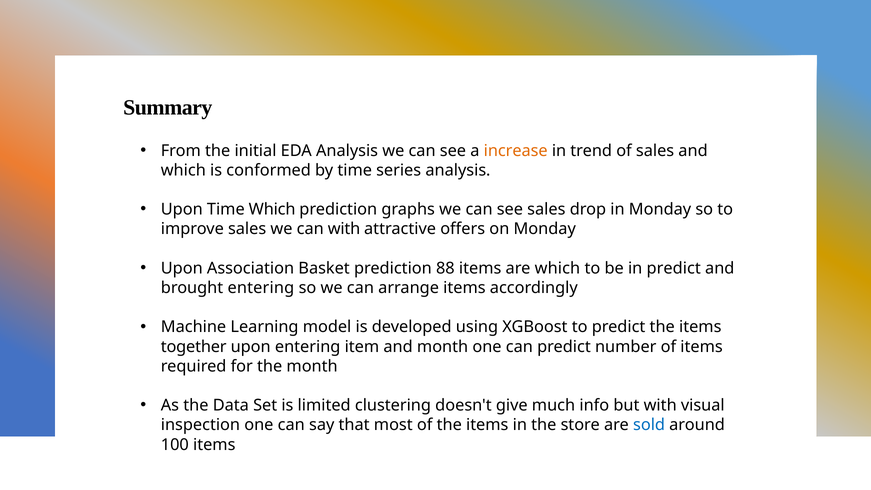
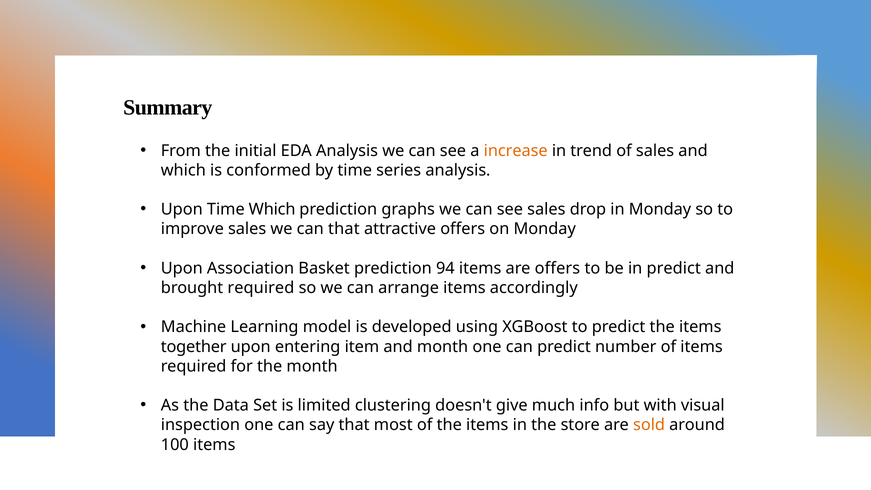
can with: with -> that
88: 88 -> 94
are which: which -> offers
brought entering: entering -> required
sold colour: blue -> orange
